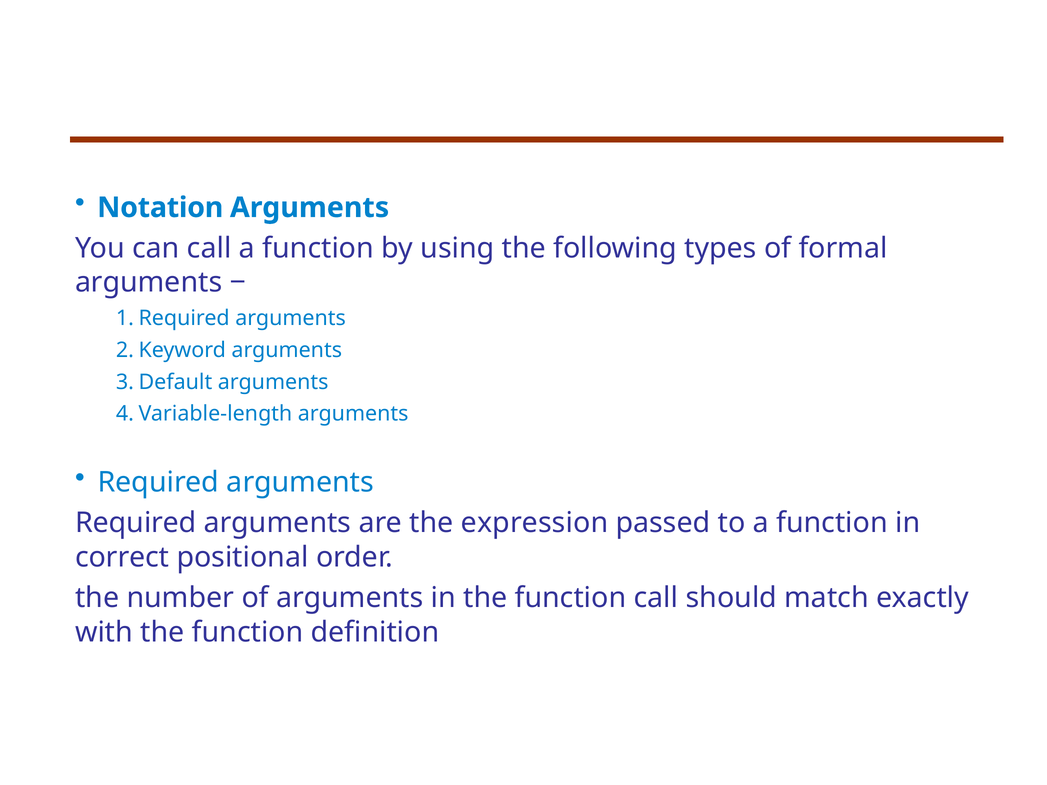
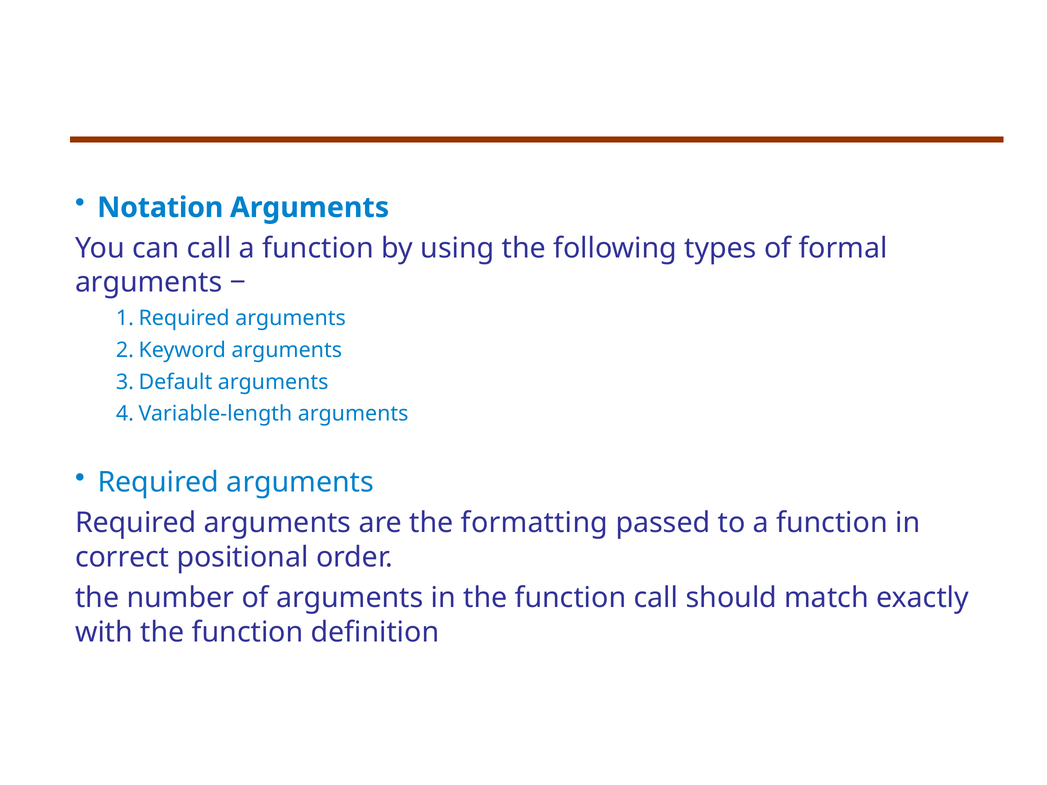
expression: expression -> formatting
